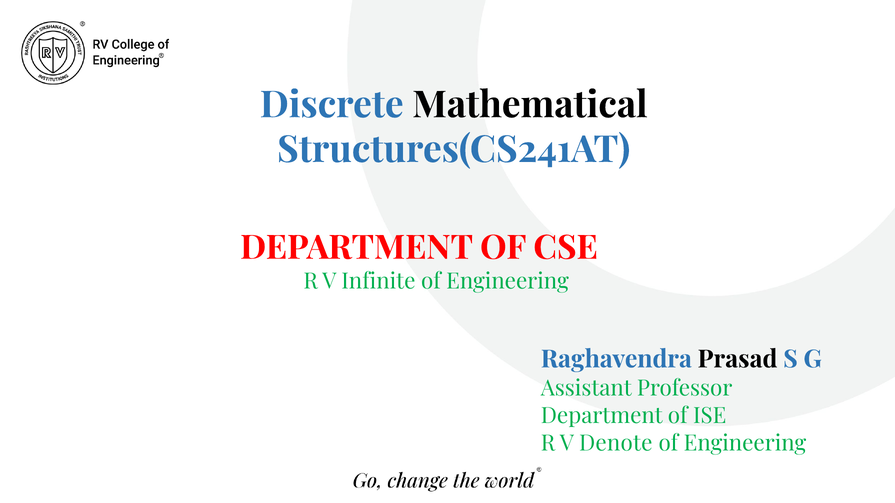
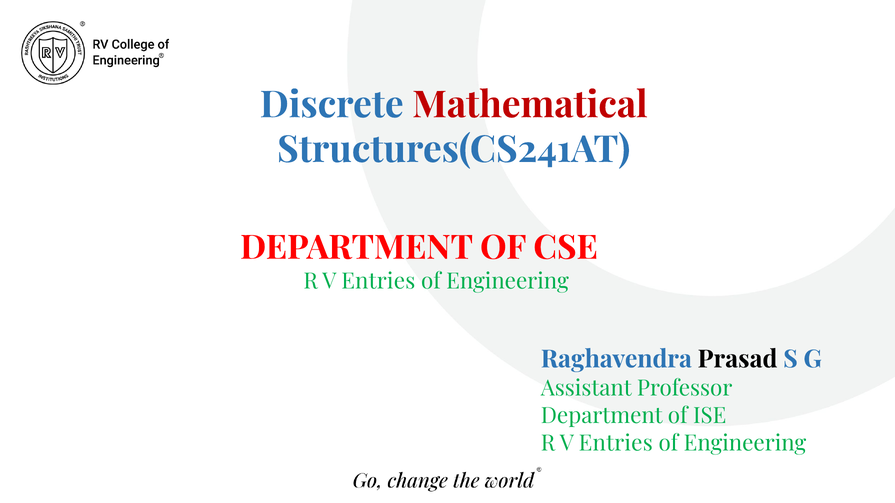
Mathematical colour: black -> red
Infinite at (378, 282): Infinite -> Entries
Denote at (616, 444): Denote -> Entries
